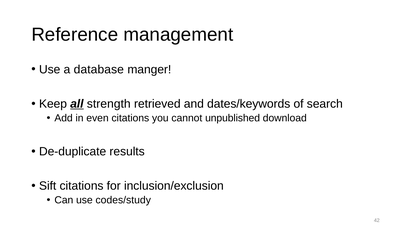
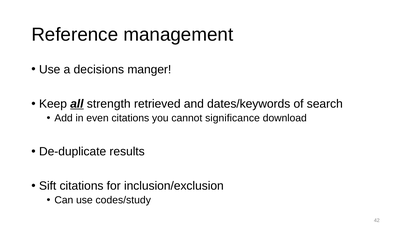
database: database -> decisions
unpublished: unpublished -> significance
